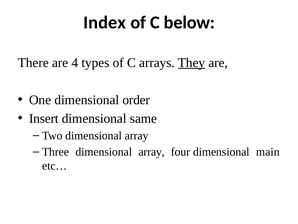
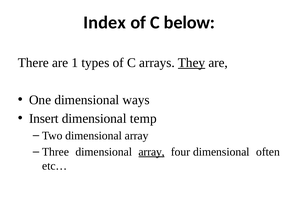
4: 4 -> 1
order: order -> ways
same: same -> temp
array at (152, 152) underline: none -> present
main: main -> often
